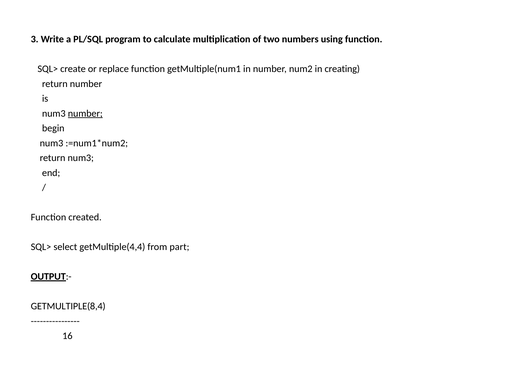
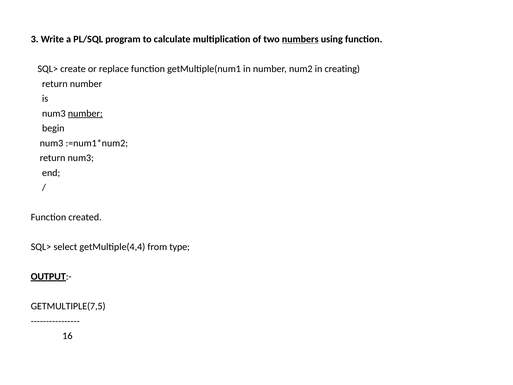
numbers underline: none -> present
part: part -> type
GETMULTIPLE(8,4: GETMULTIPLE(8,4 -> GETMULTIPLE(7,5
